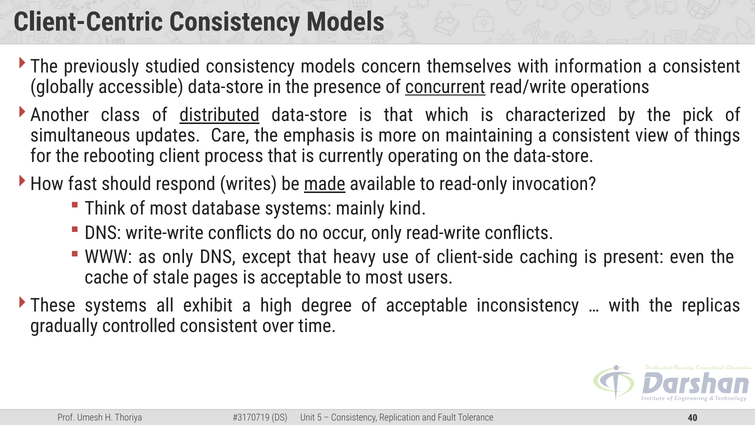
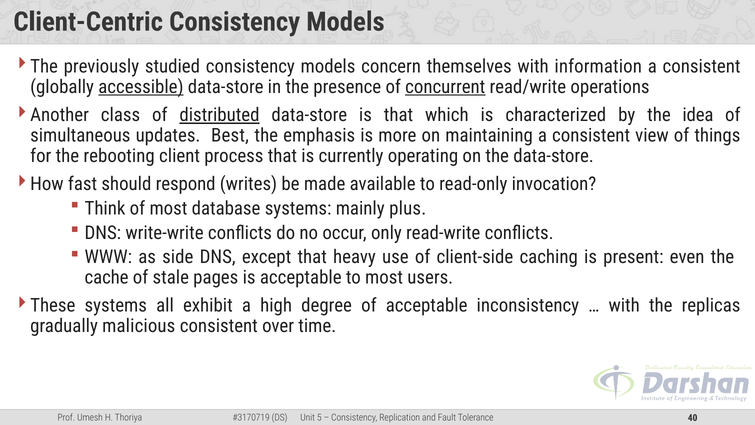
accessible underline: none -> present
pick: pick -> idea
Care: Care -> Best
made underline: present -> none
kind: kind -> plus
as only: only -> side
controlled: controlled -> malicious
